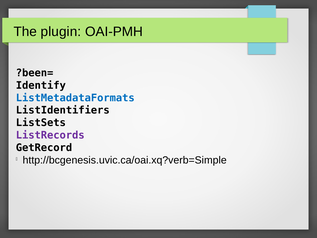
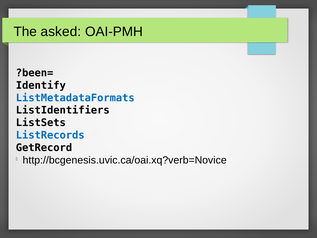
plugin: plugin -> asked
ListRecords colour: purple -> blue
http://bcgenesis.uvic.ca/oai.xq?verb=Simple: http://bcgenesis.uvic.ca/oai.xq?verb=Simple -> http://bcgenesis.uvic.ca/oai.xq?verb=Novice
